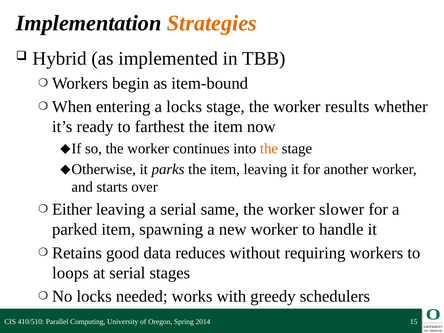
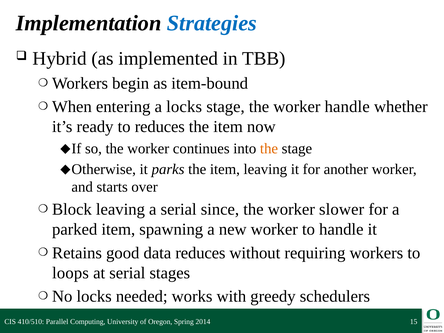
Strategies colour: orange -> blue
worker results: results -> handle
to farthest: farthest -> reduces
Either: Either -> Block
same: same -> since
